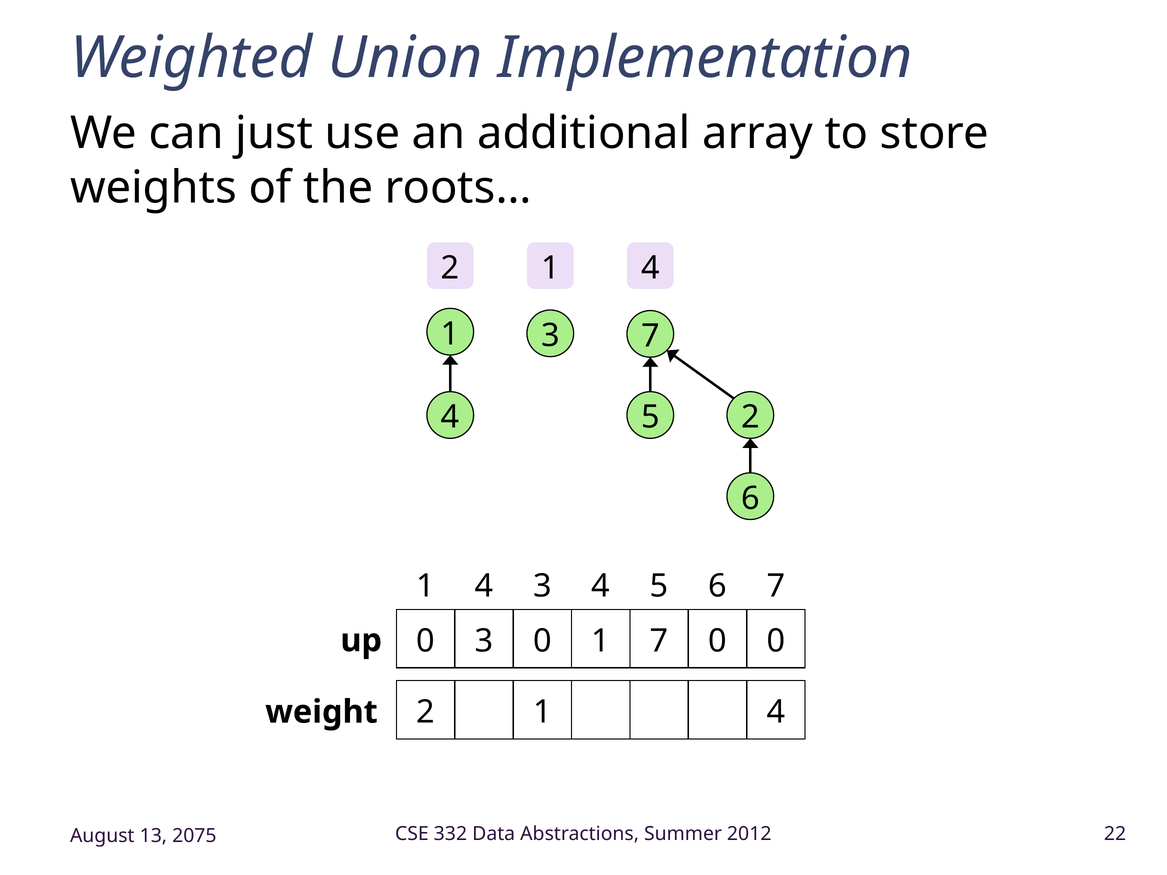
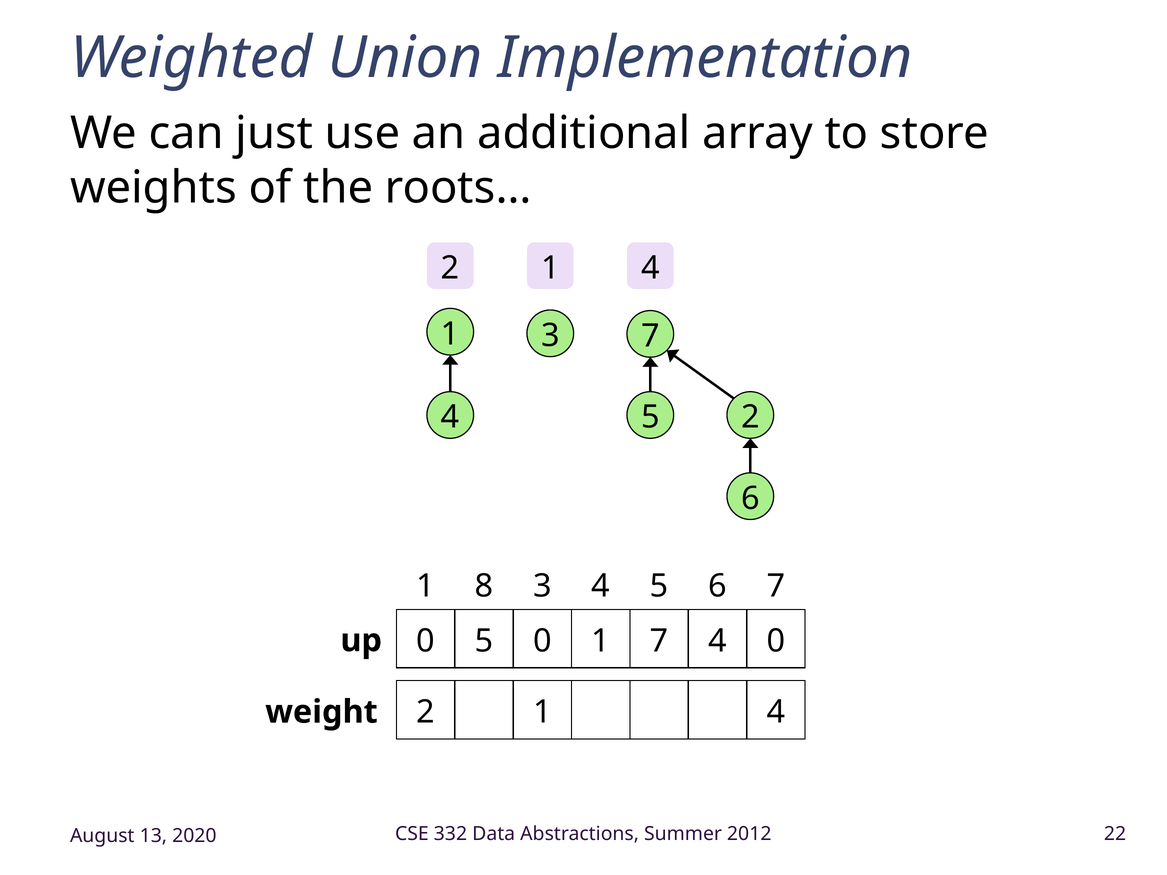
4 at (484, 586): 4 -> 8
0 3: 3 -> 5
7 0: 0 -> 4
2075: 2075 -> 2020
